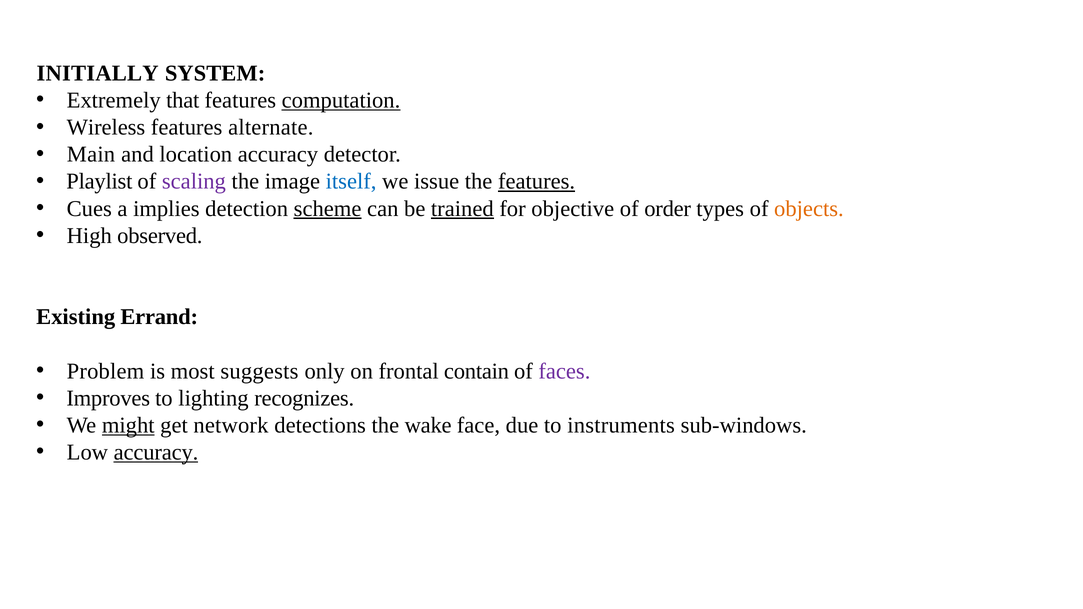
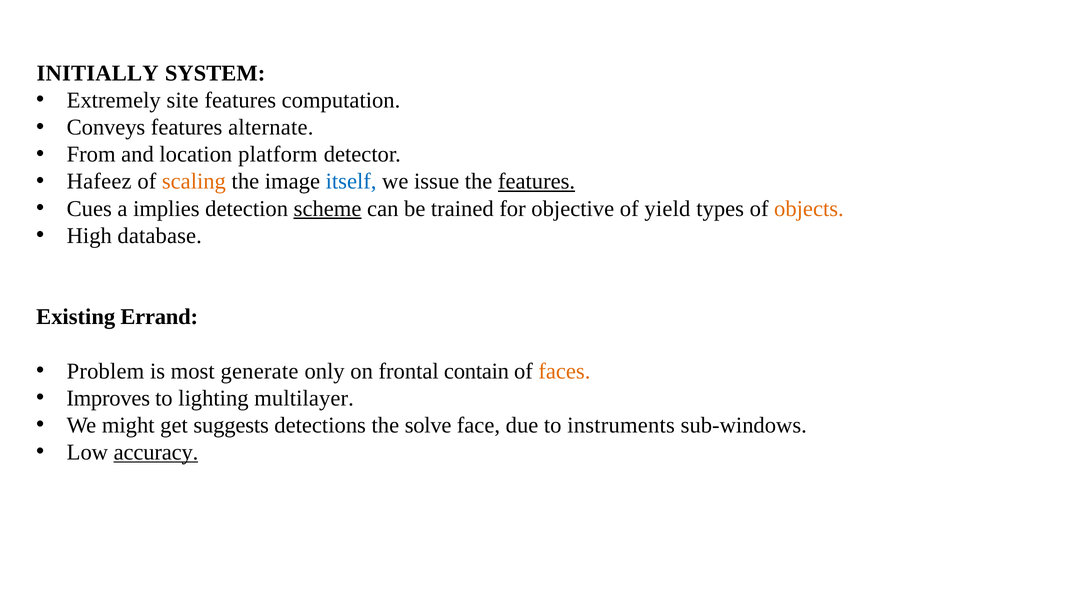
that: that -> site
computation underline: present -> none
Wireless: Wireless -> Conveys
Main: Main -> From
location accuracy: accuracy -> platform
Playlist: Playlist -> Hafeez
scaling colour: purple -> orange
trained underline: present -> none
order: order -> yield
observed: observed -> database
suggests: suggests -> generate
faces colour: purple -> orange
recognizes: recognizes -> multilayer
might underline: present -> none
network: network -> suggests
wake: wake -> solve
